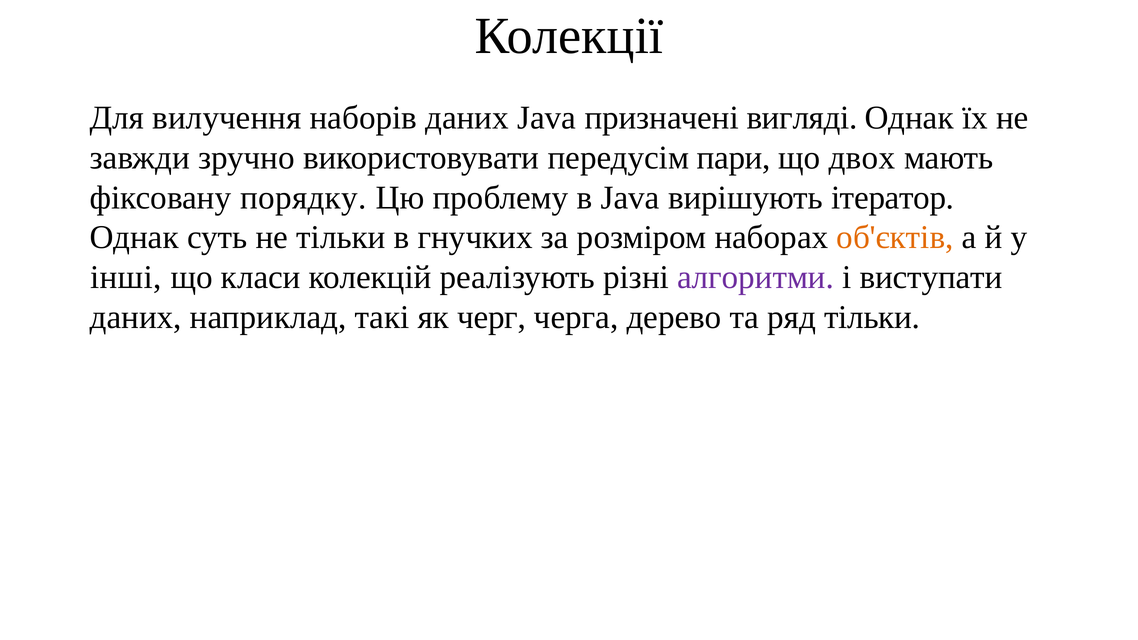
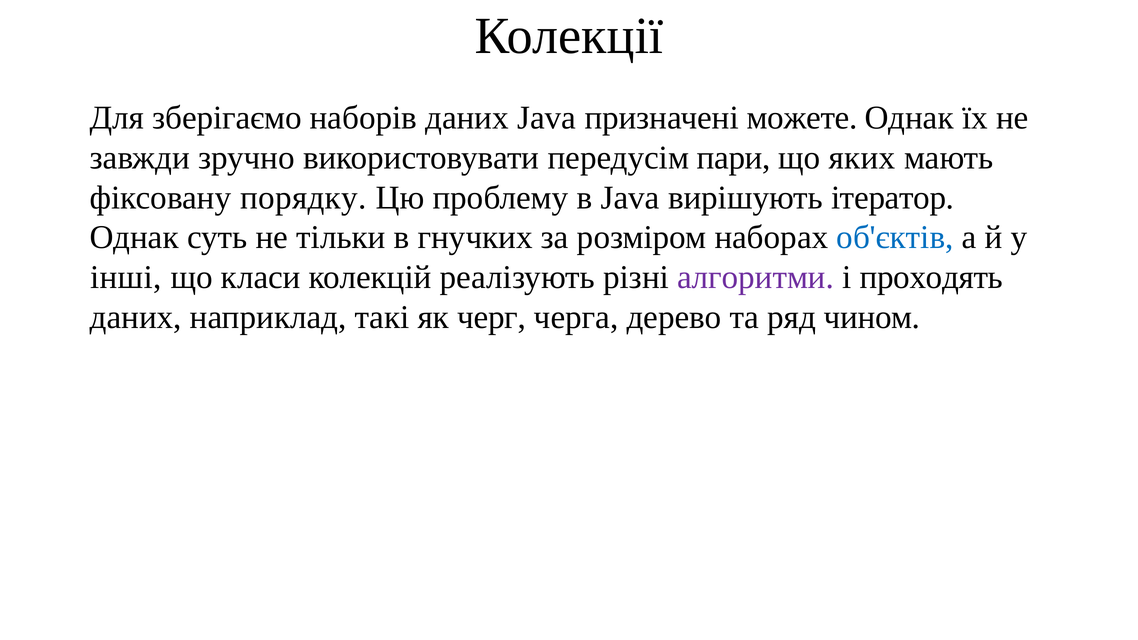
вилучення: вилучення -> зберігаємо
вигляді: вигляді -> можете
двох: двох -> яких
об'єктів colour: orange -> blue
виступати: виступати -> проходять
ряд тільки: тільки -> чином
